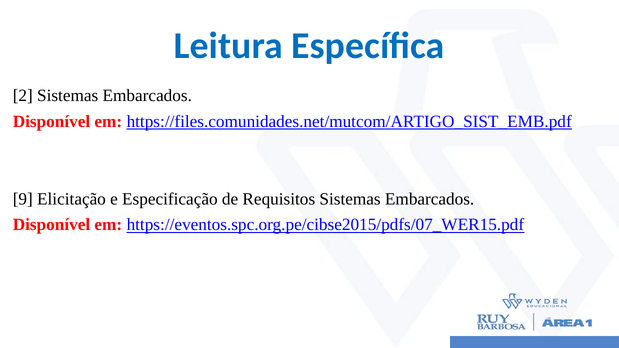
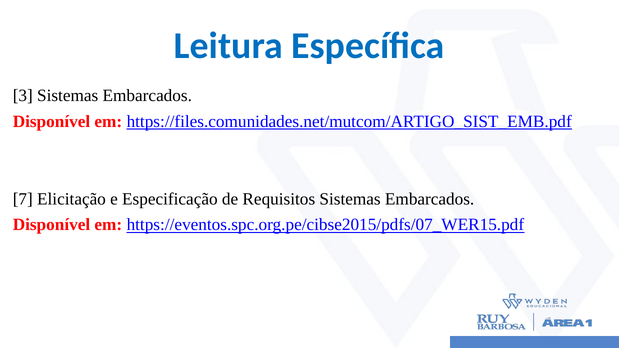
2: 2 -> 3
9: 9 -> 7
